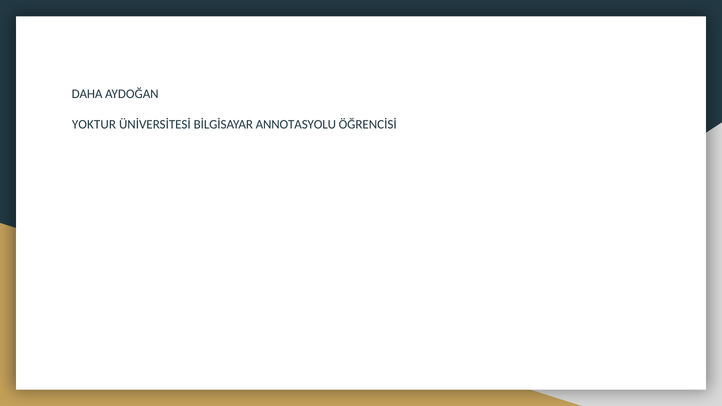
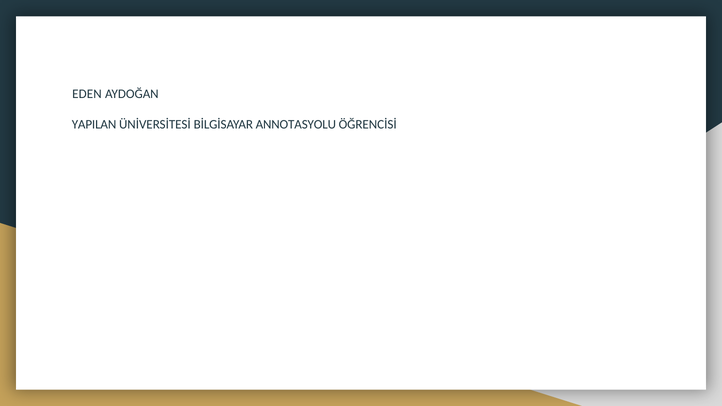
DAHA: DAHA -> EDEN
YOKTUR: YOKTUR -> YAPILAN
